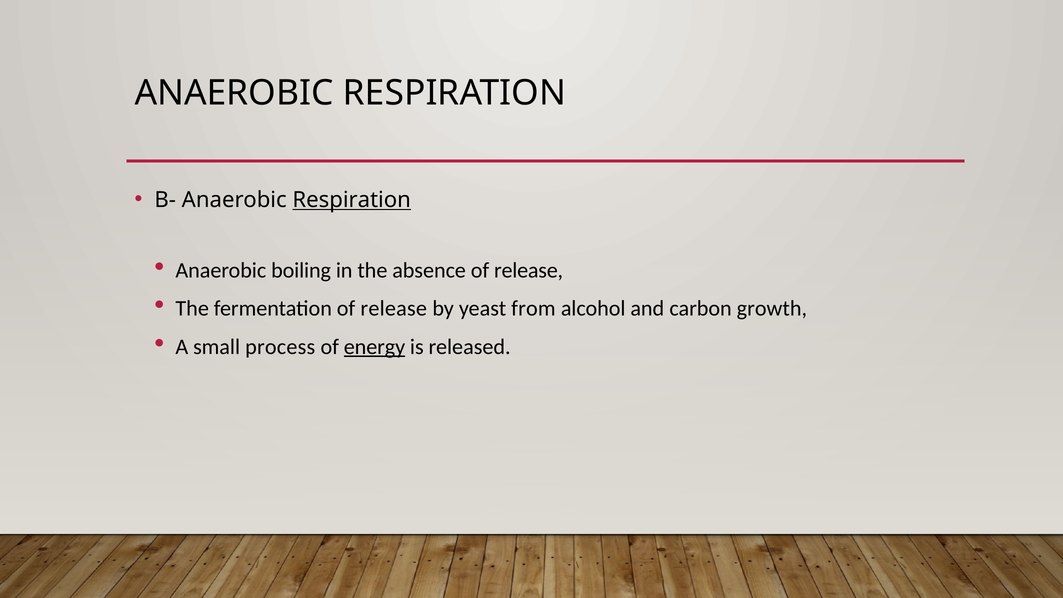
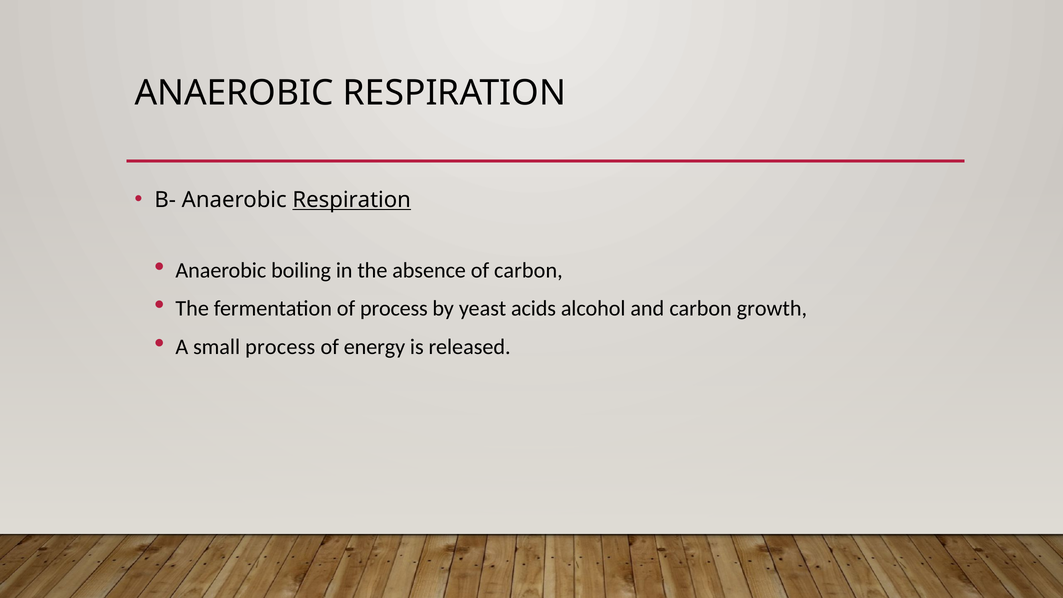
absence of release: release -> carbon
fermentation of release: release -> process
from: from -> acids
energy underline: present -> none
